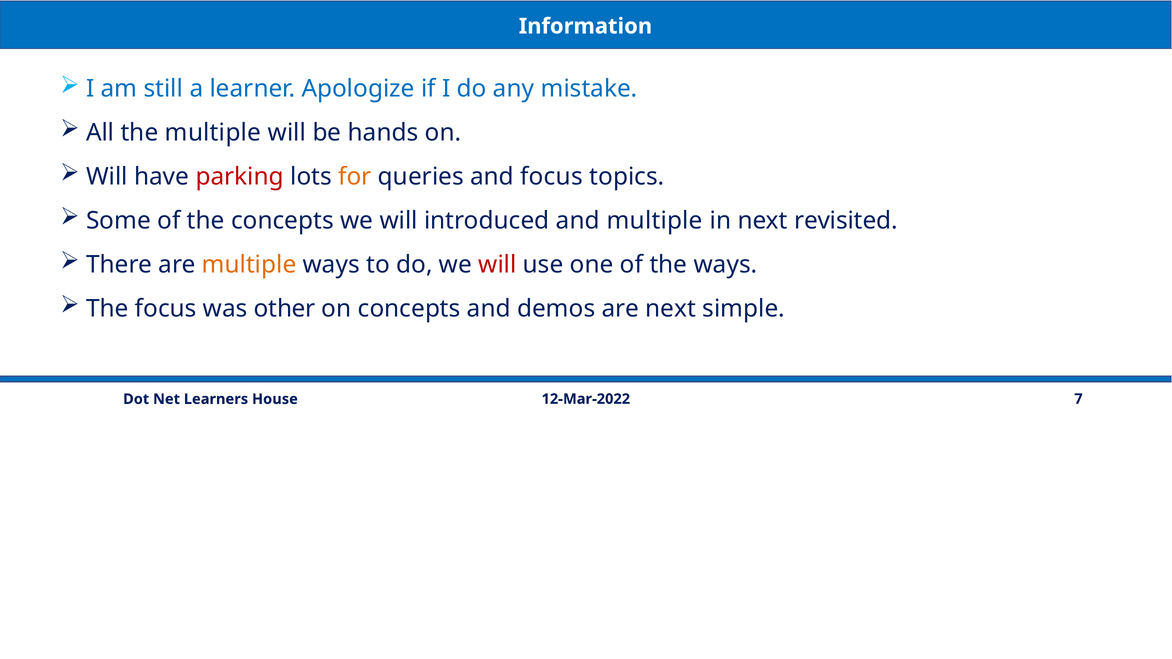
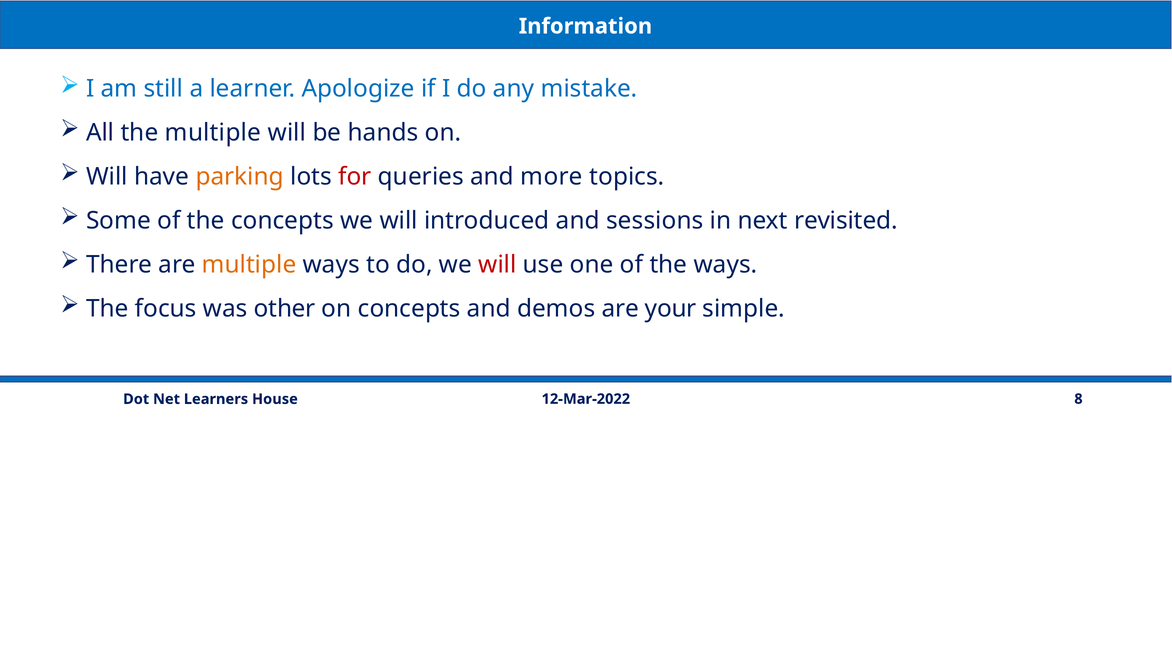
parking colour: red -> orange
for colour: orange -> red
and focus: focus -> more
and multiple: multiple -> sessions
are next: next -> your
7: 7 -> 8
